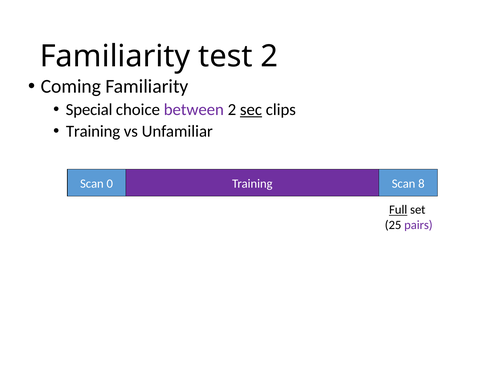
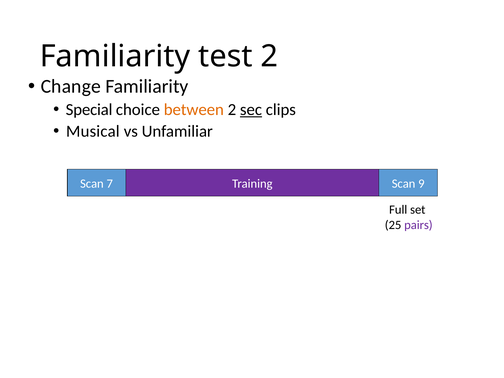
Coming: Coming -> Change
between colour: purple -> orange
Training at (93, 131): Training -> Musical
0: 0 -> 7
8: 8 -> 9
Full underline: present -> none
